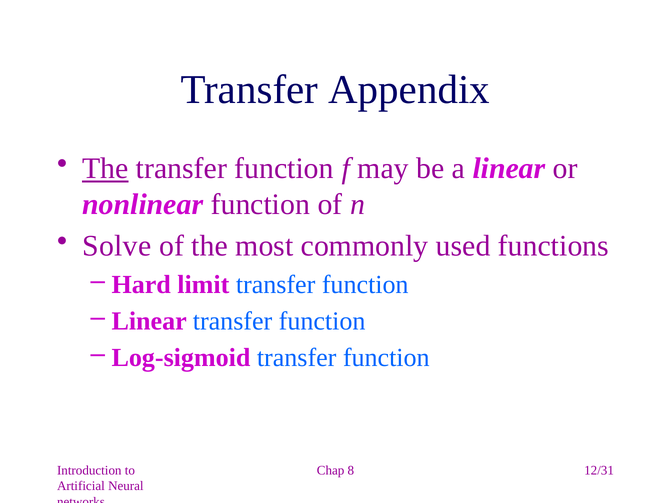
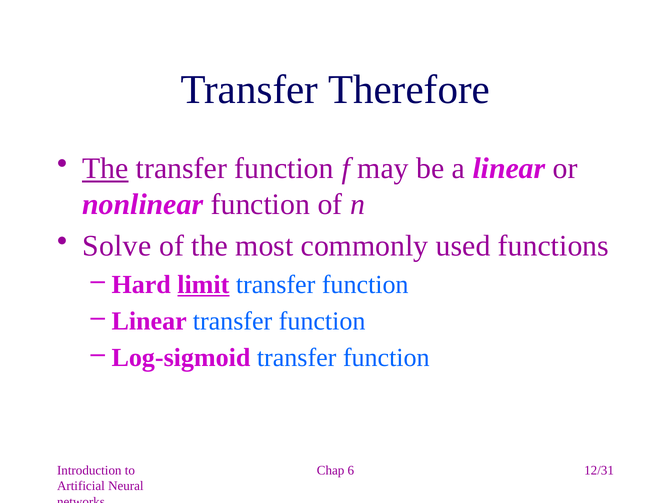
Appendix: Appendix -> Therefore
limit underline: none -> present
8: 8 -> 6
